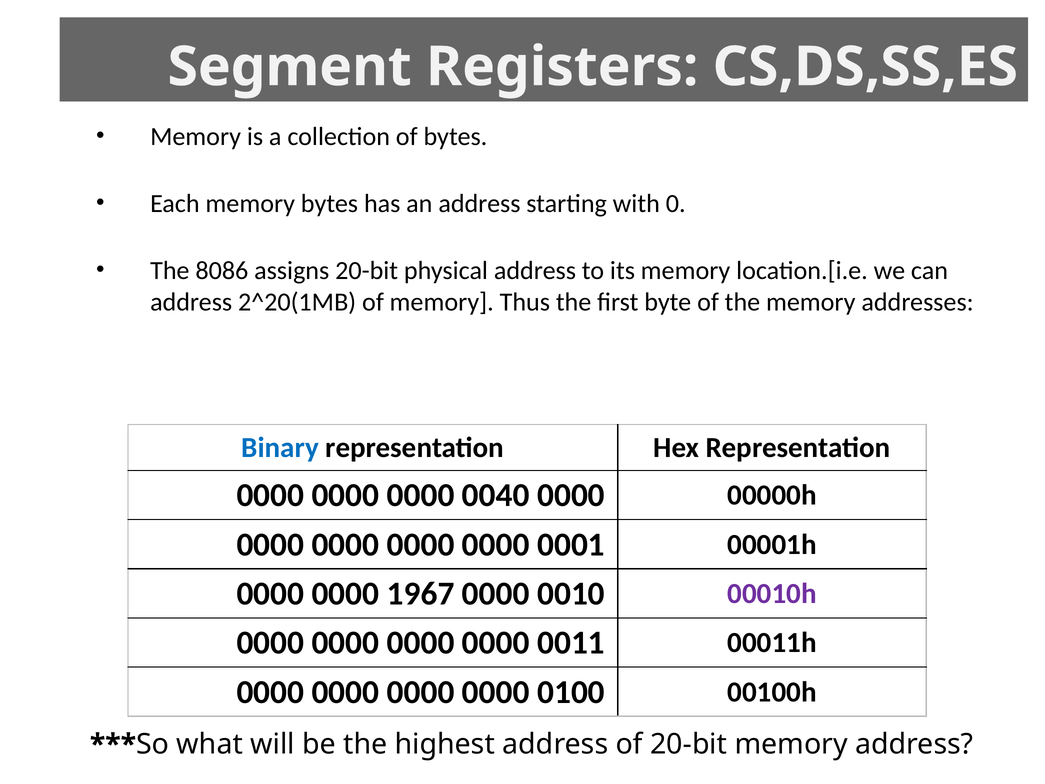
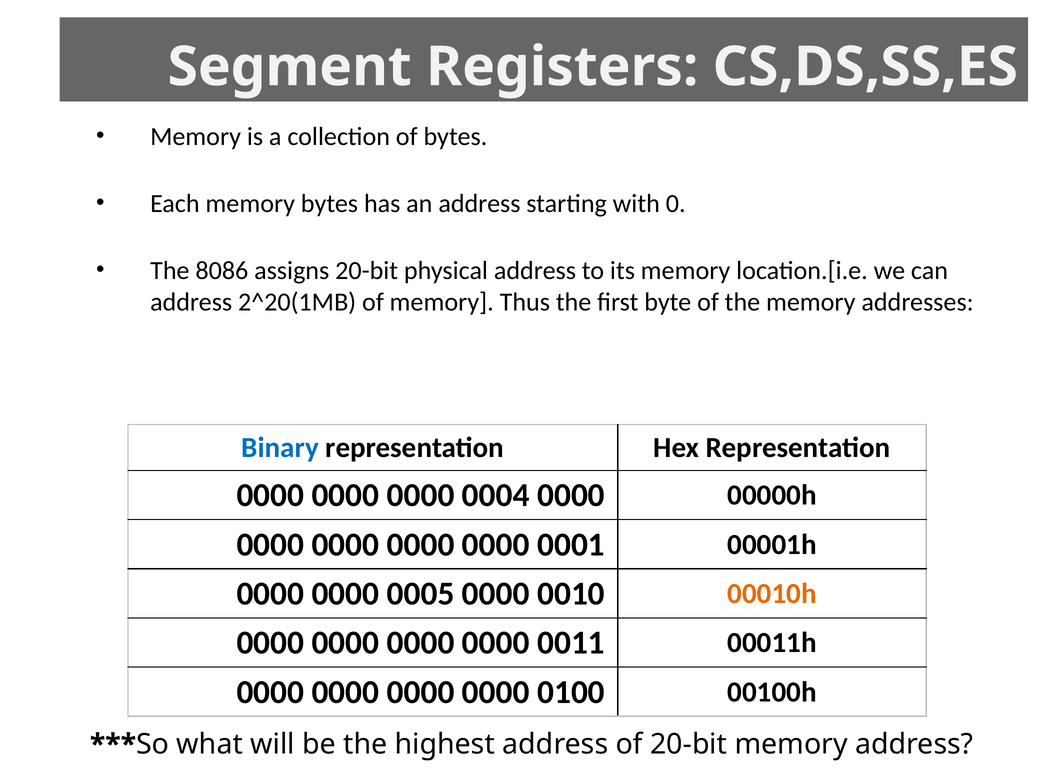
0040: 0040 -> 0004
1967: 1967 -> 0005
00010h colour: purple -> orange
